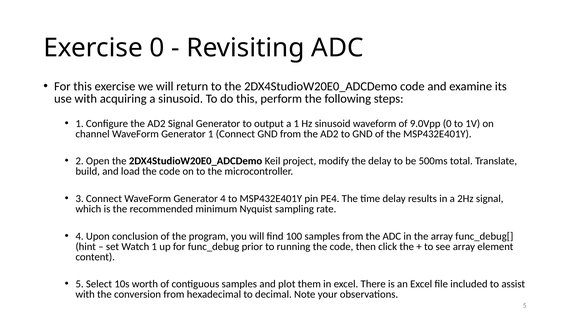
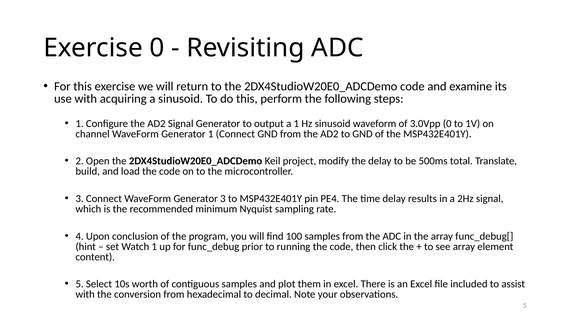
9.0Vpp: 9.0Vpp -> 3.0Vpp
Generator 4: 4 -> 3
